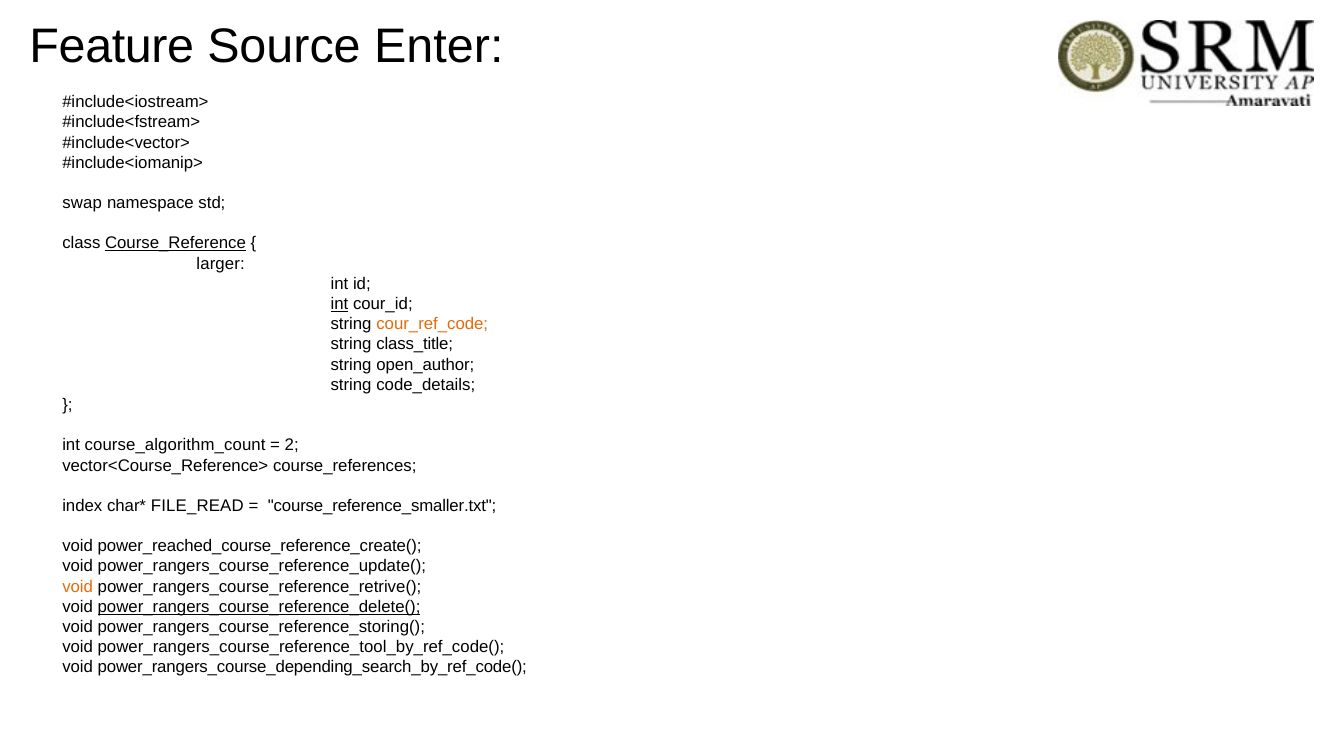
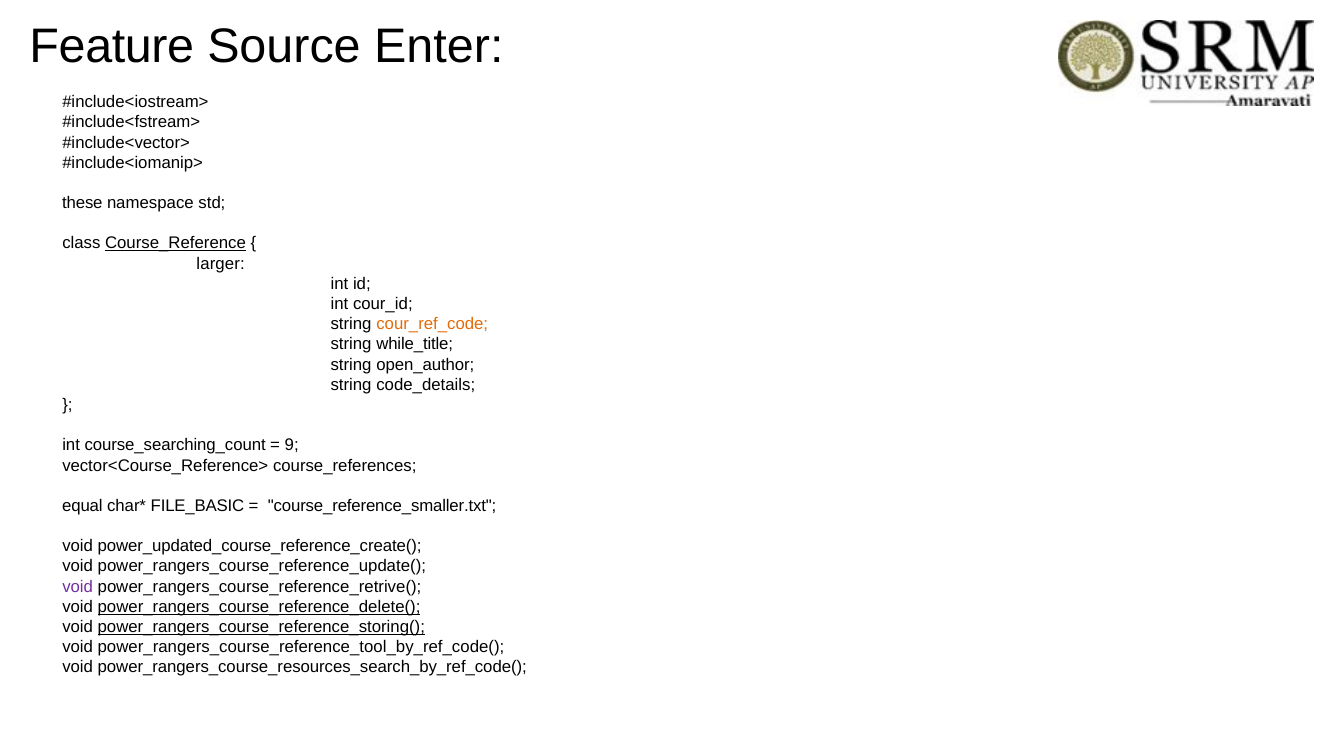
swap: swap -> these
int at (340, 304) underline: present -> none
class_title: class_title -> while_title
course_algorithm_count: course_algorithm_count -> course_searching_count
2: 2 -> 9
index: index -> equal
FILE_READ: FILE_READ -> FILE_BASIC
power_reached_course_reference_create(: power_reached_course_reference_create( -> power_updated_course_reference_create(
void at (78, 587) colour: orange -> purple
power_rangers_course_reference_storing( underline: none -> present
power_rangers_course_depending_search_by_ref_code(: power_rangers_course_depending_search_by_ref_code( -> power_rangers_course_resources_search_by_ref_code(
